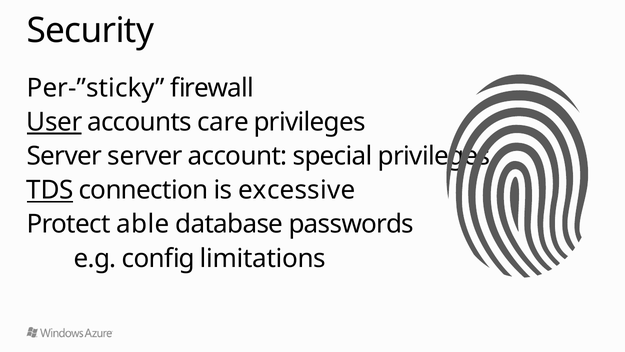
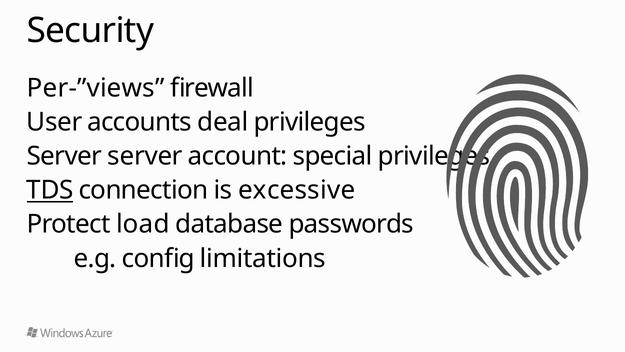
Per-”sticky: Per-”sticky -> Per-”views
User underline: present -> none
care: care -> deal
able: able -> load
